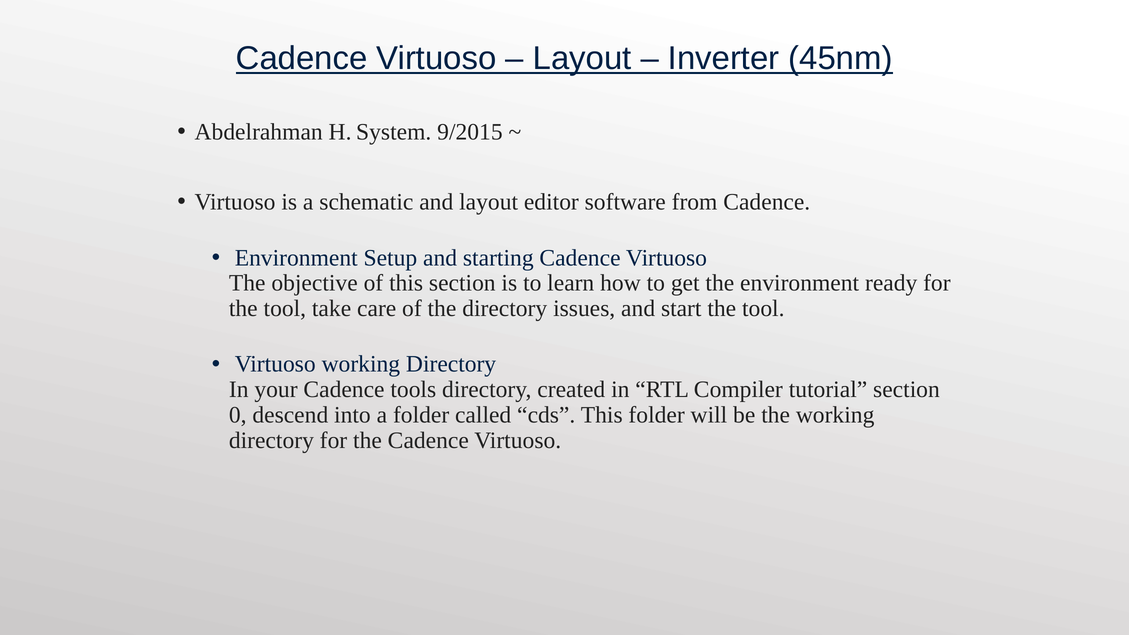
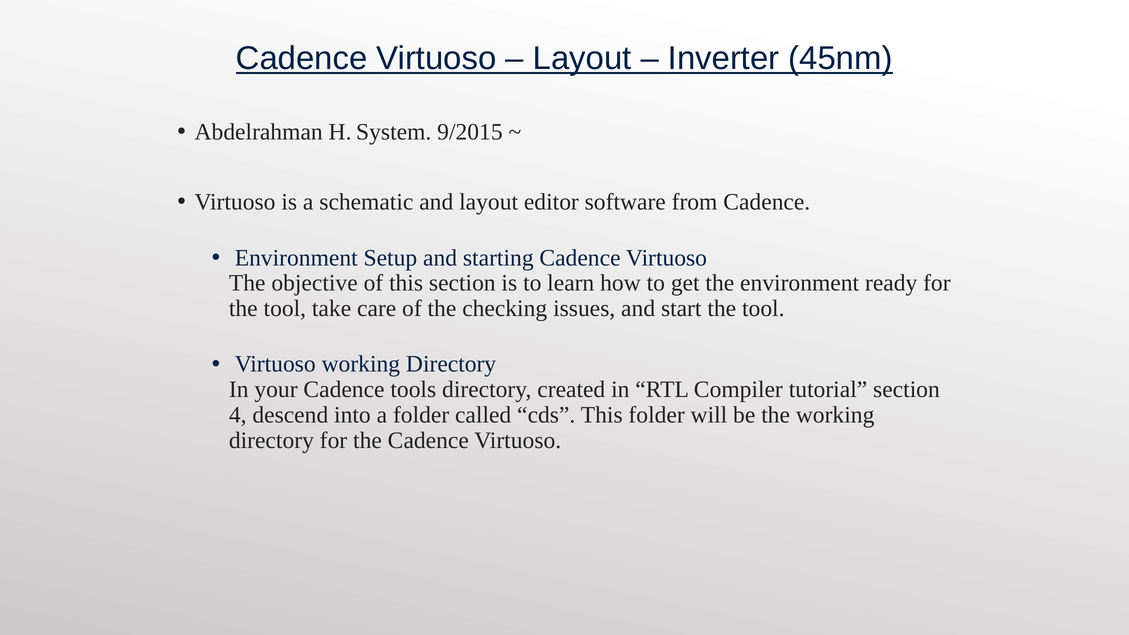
the directory: directory -> checking
0: 0 -> 4
